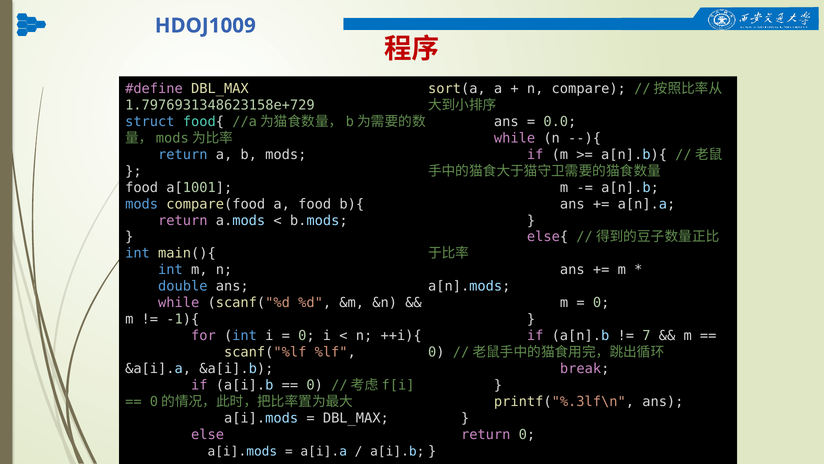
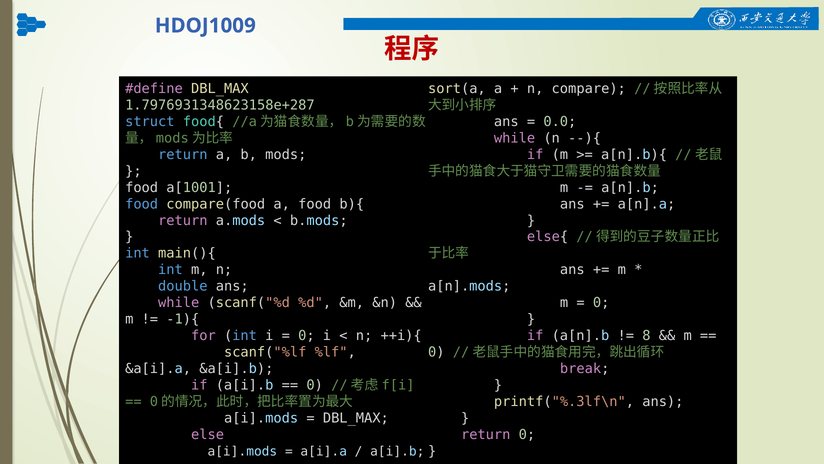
1.7976931348623158e+729: 1.7976931348623158e+729 -> 1.7976931348623158e+287
mods at (142, 204): mods -> food
7: 7 -> 8
